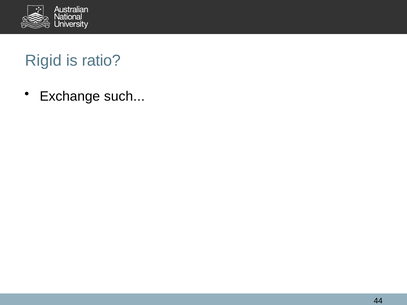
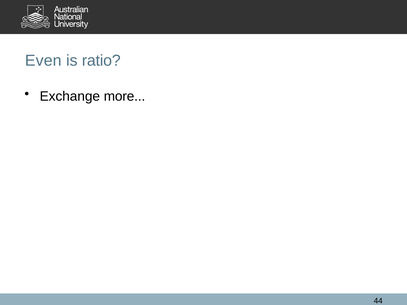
Rigid: Rigid -> Even
such: such -> more
